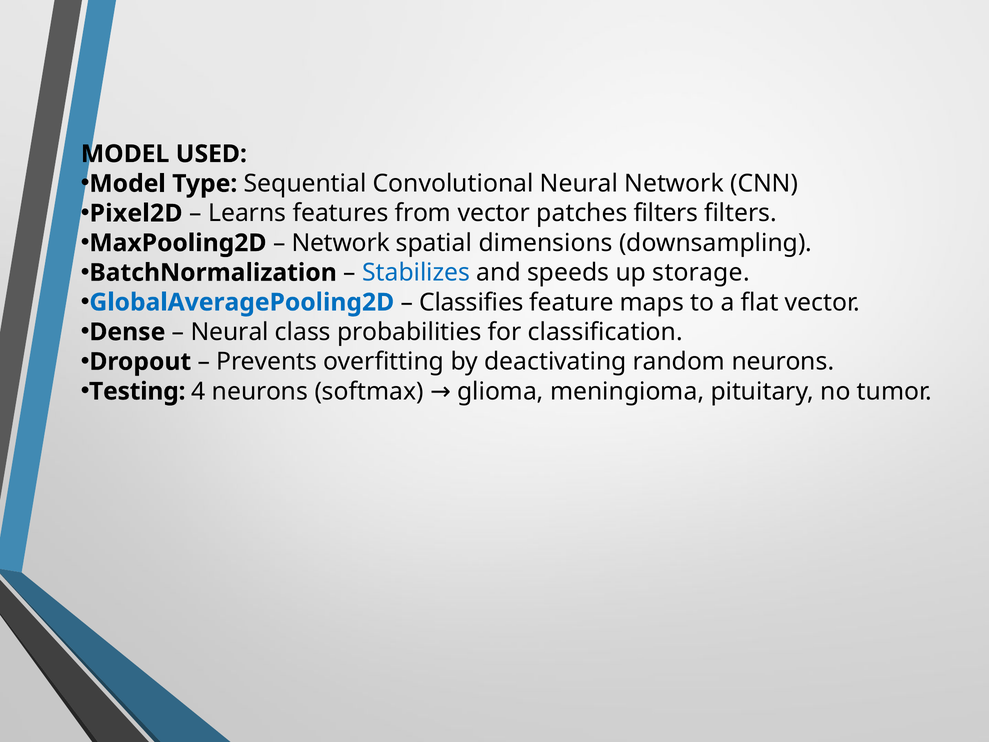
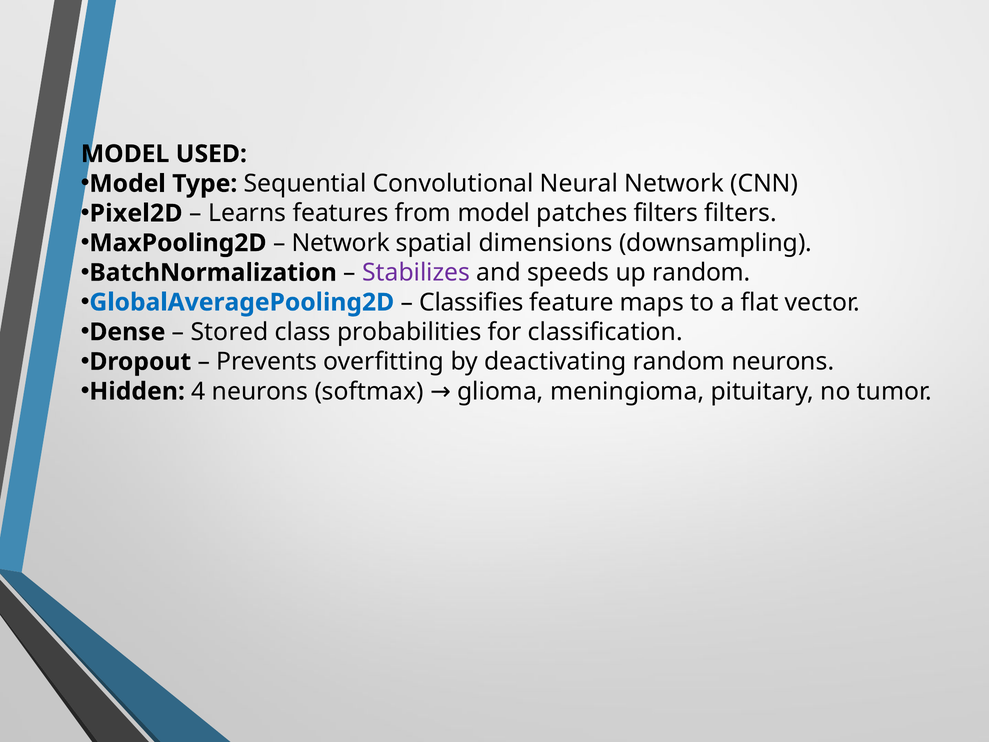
from vector: vector -> model
Stabilizes colour: blue -> purple
up storage: storage -> random
Neural at (230, 332): Neural -> Stored
Testing: Testing -> Hidden
